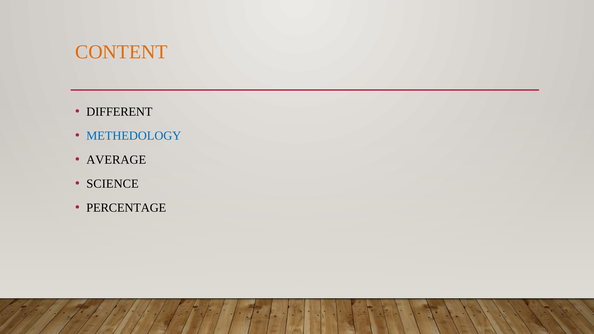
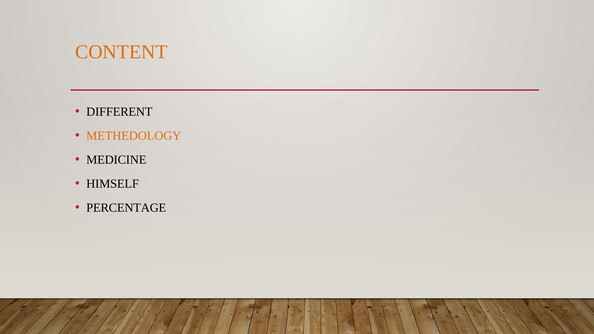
METHEDOLOGY colour: blue -> orange
AVERAGE: AVERAGE -> MEDICINE
SCIENCE: SCIENCE -> HIMSELF
